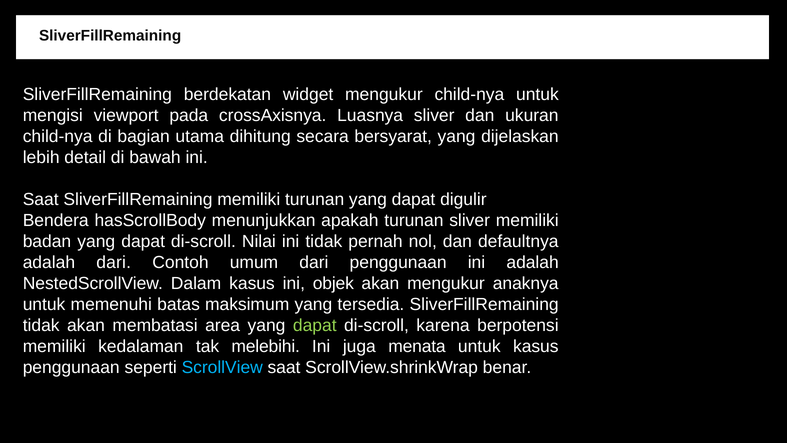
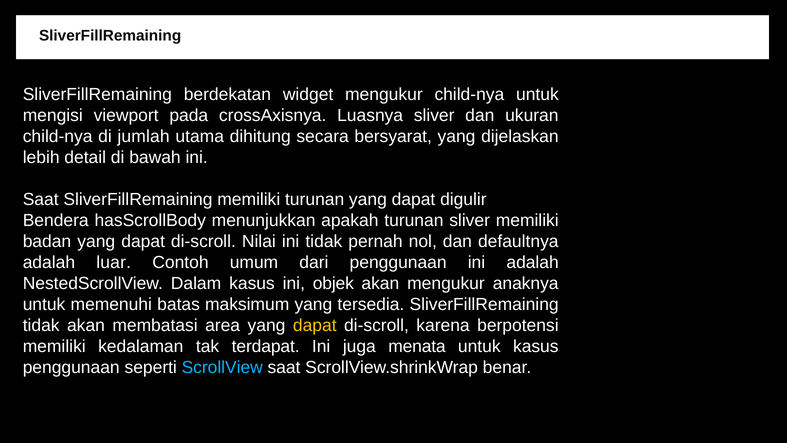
bagian: bagian -> jumlah
adalah dari: dari -> luar
dapat at (315, 325) colour: light green -> yellow
melebihi: melebihi -> terdapat
